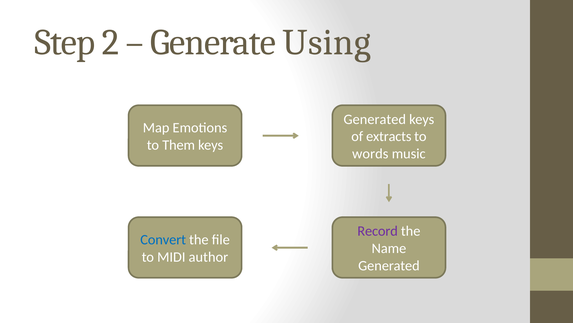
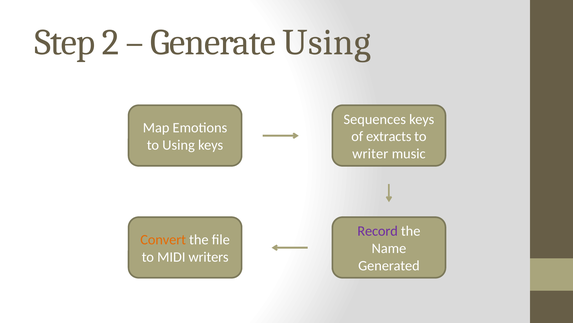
Generated at (375, 119): Generated -> Sequences
to Them: Them -> Using
words: words -> writer
Convert colour: blue -> orange
author: author -> writers
